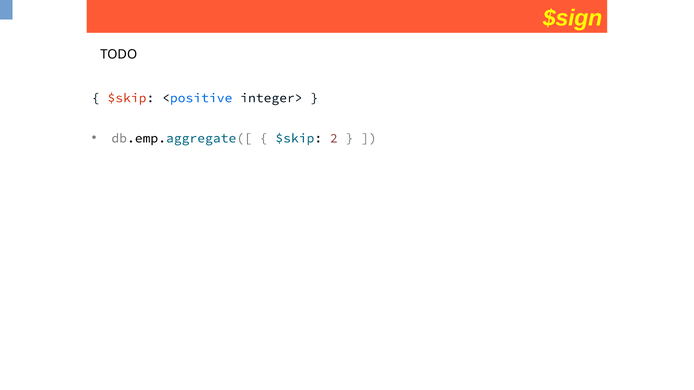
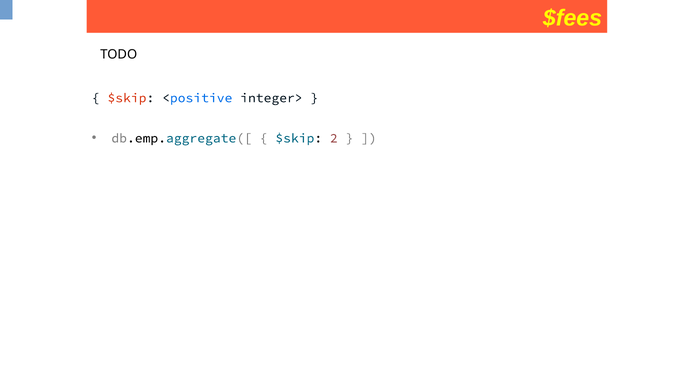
$sign: $sign -> $fees
